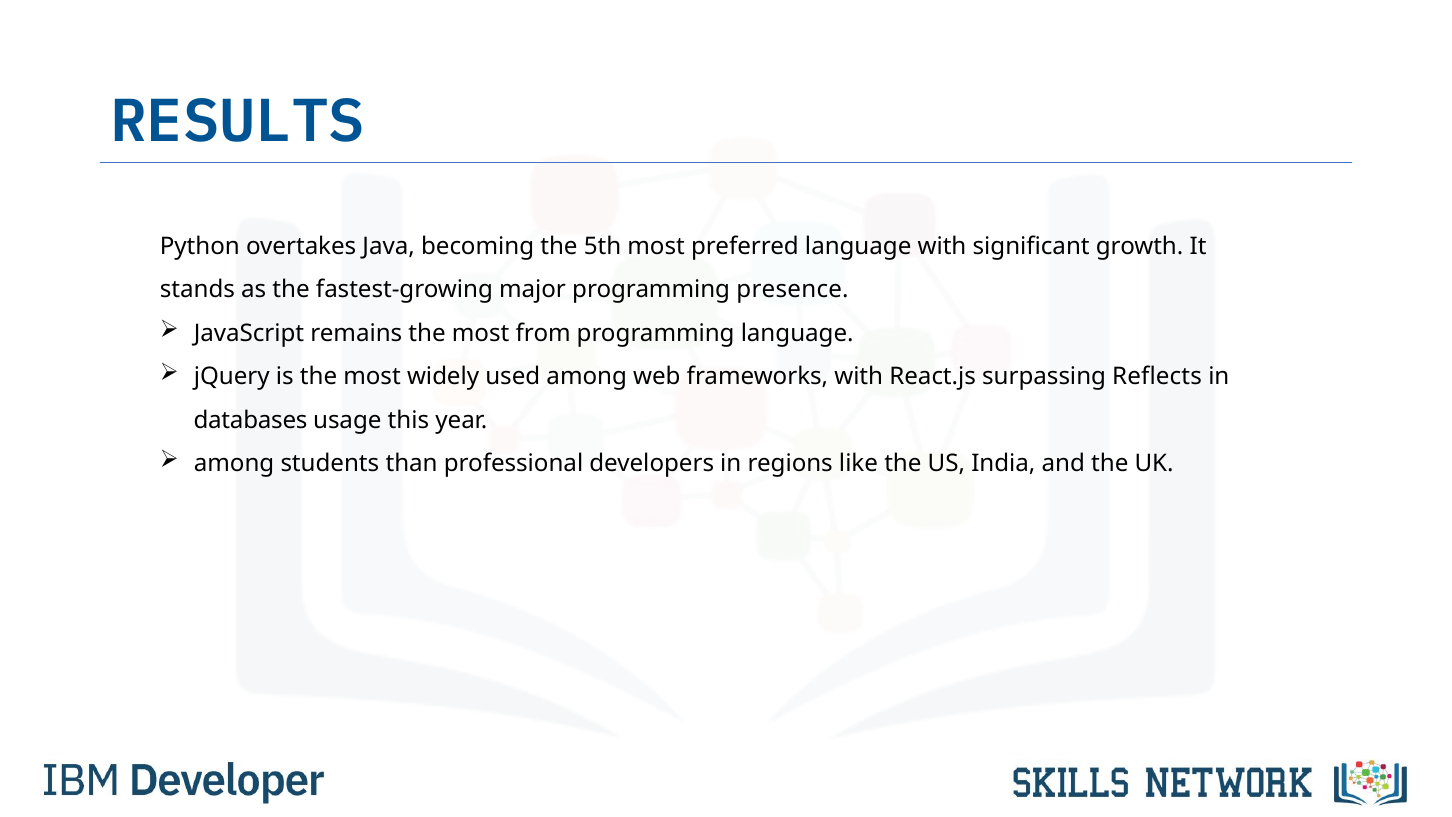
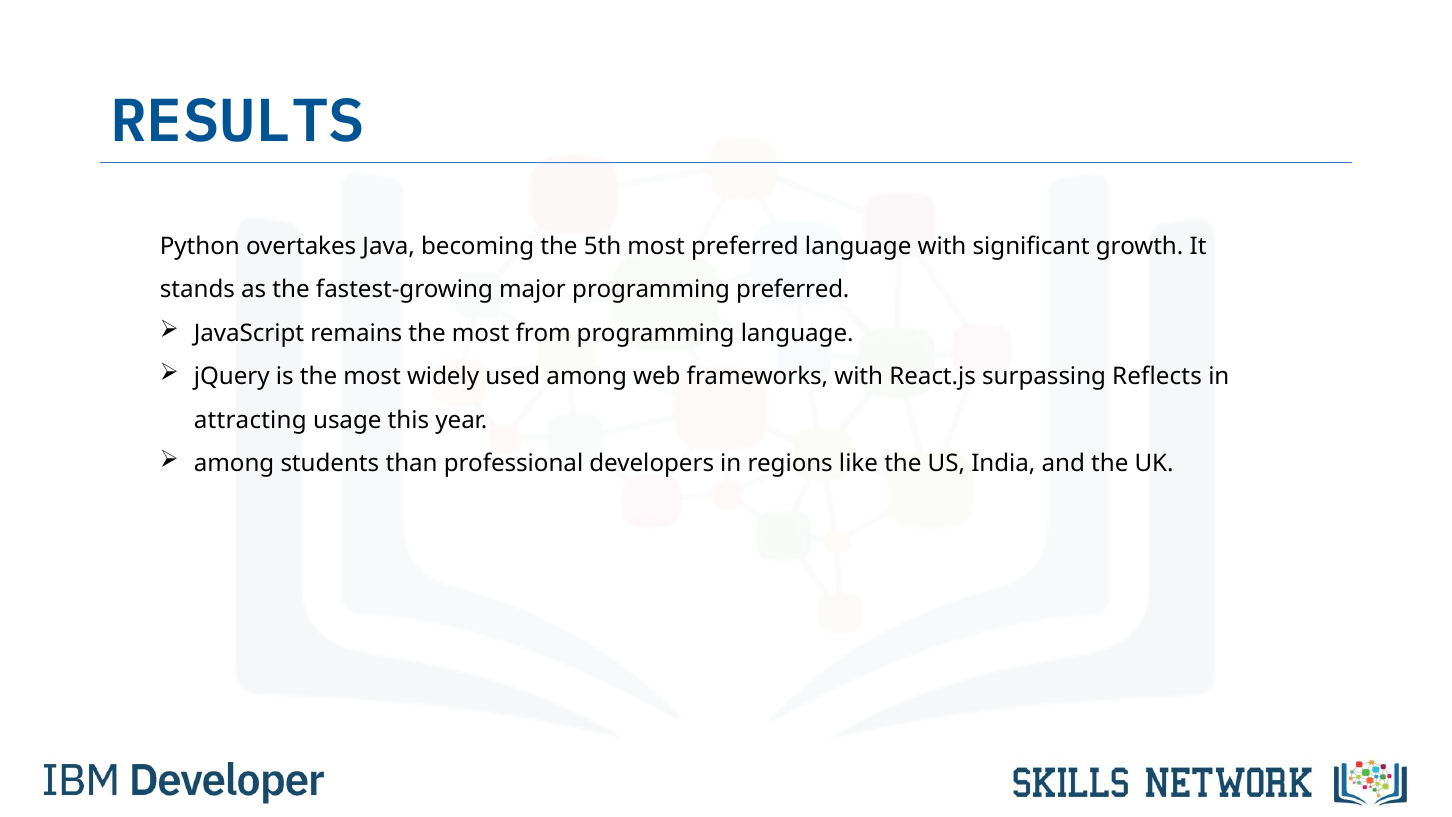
programming presence: presence -> preferred
databases: databases -> attracting
